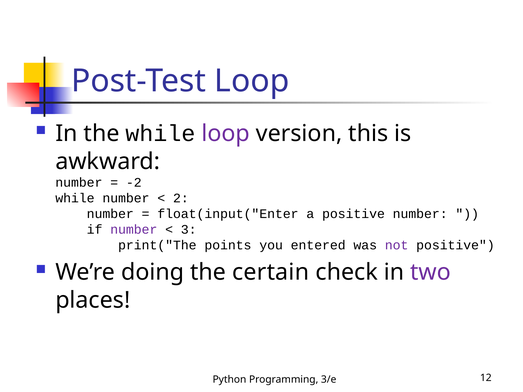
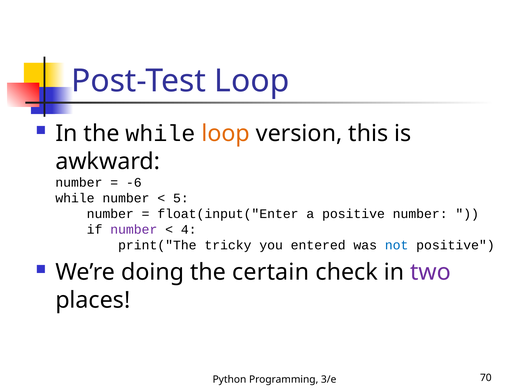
loop at (226, 134) colour: purple -> orange
-2: -2 -> -6
2: 2 -> 5
3: 3 -> 4
points: points -> tricky
not colour: purple -> blue
12: 12 -> 70
